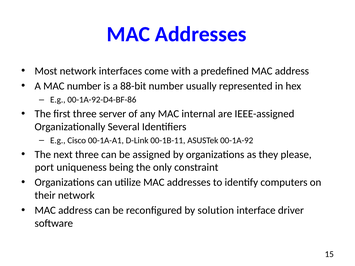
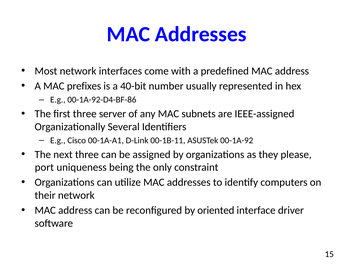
MAC number: number -> prefixes
88-bit: 88-bit -> 40-bit
internal: internal -> subnets
solution: solution -> oriented
